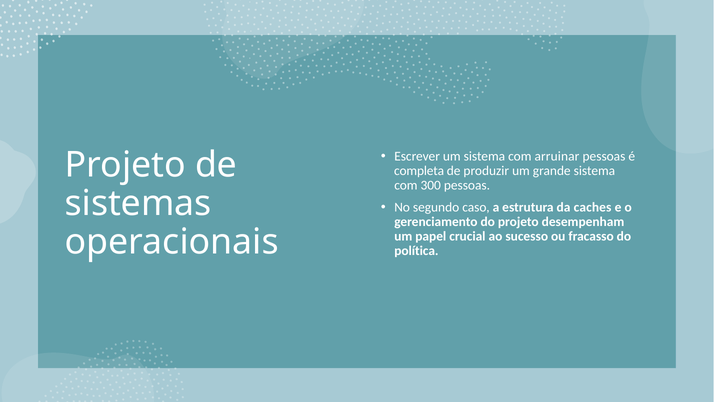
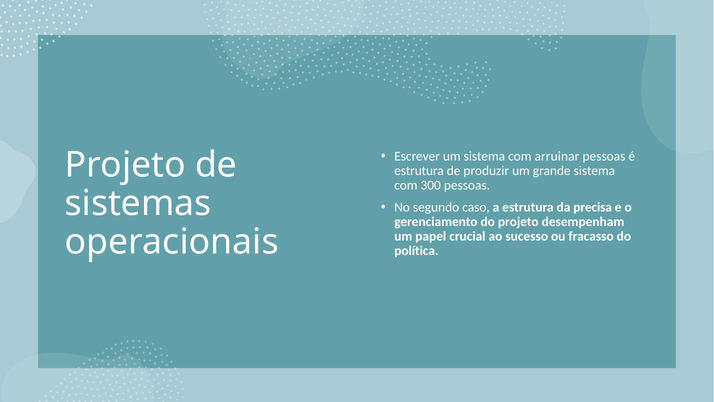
completa at (419, 171): completa -> estrutura
caches: caches -> precisa
